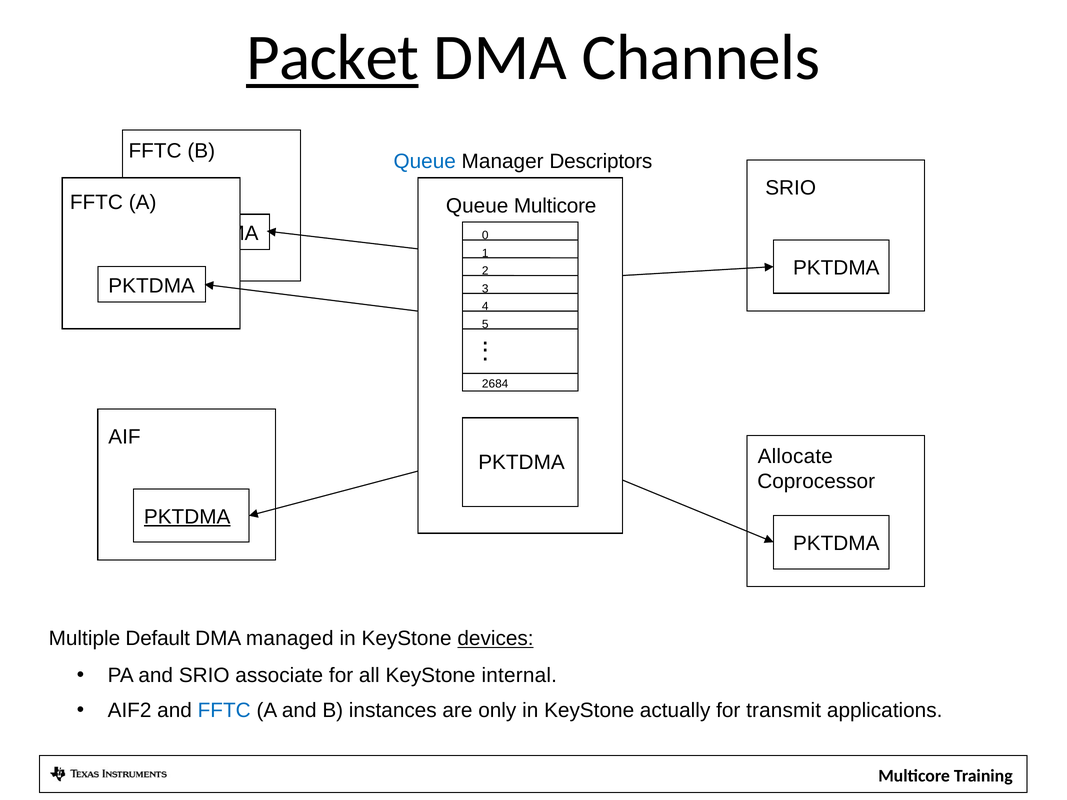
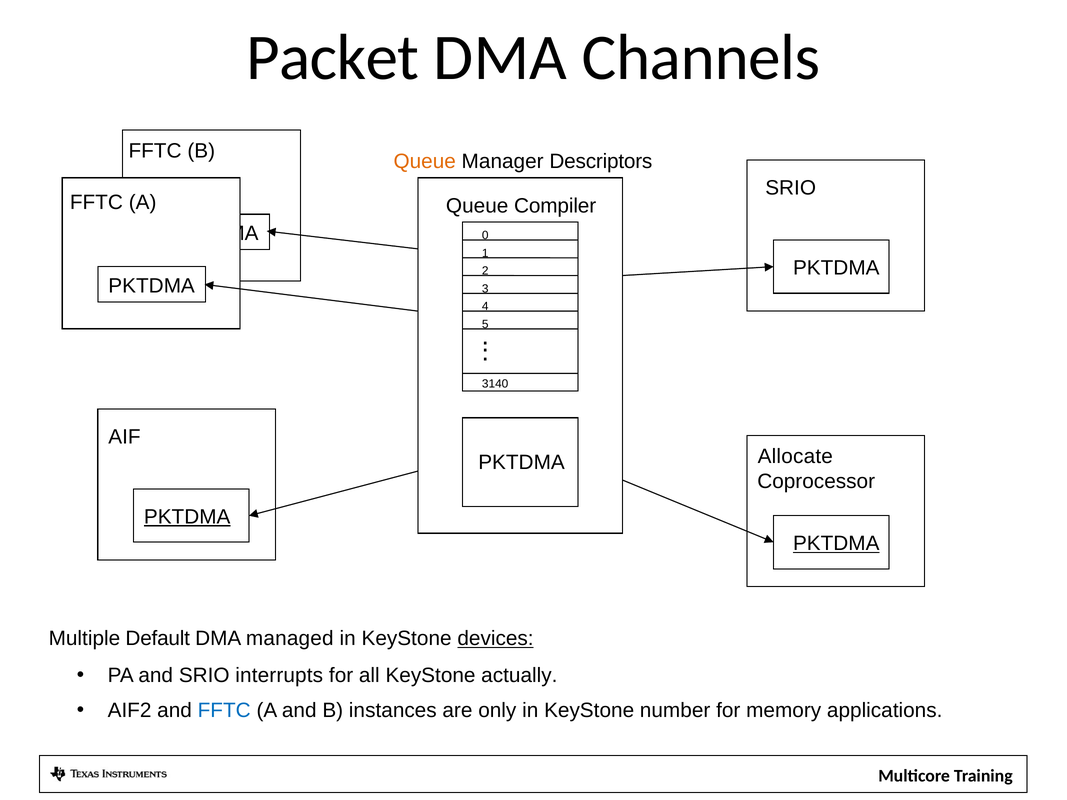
Packet underline: present -> none
Queue at (425, 161) colour: blue -> orange
Queue Multicore: Multicore -> Compiler
2684: 2684 -> 3140
PKTDMA at (836, 544) underline: none -> present
associate: associate -> interrupts
internal: internal -> actually
actually: actually -> number
transmit: transmit -> memory
